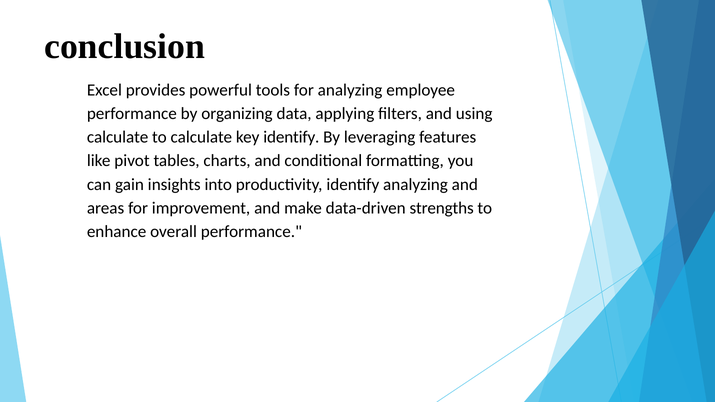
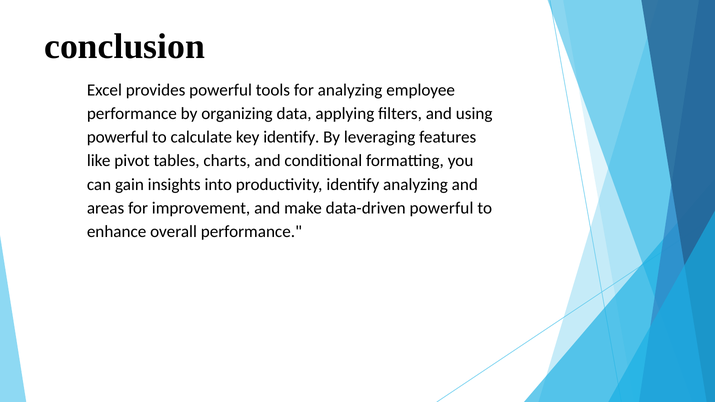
calculate at (118, 137): calculate -> powerful
data-driven strengths: strengths -> powerful
